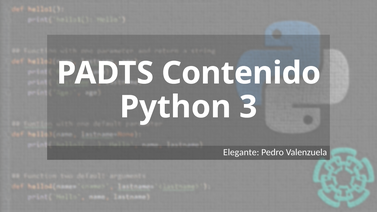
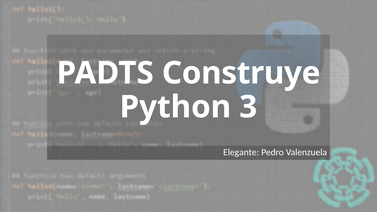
Contenido: Contenido -> Construye
